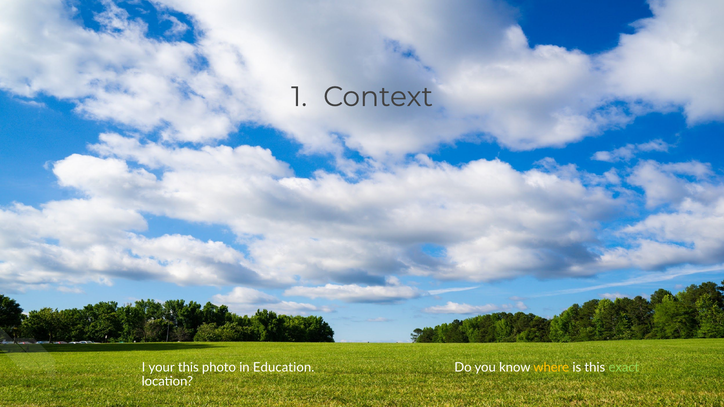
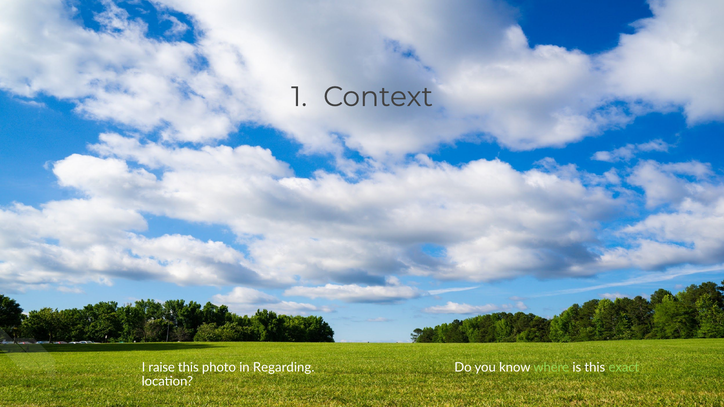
your: your -> raise
Education: Education -> Regarding
where colour: yellow -> light green
